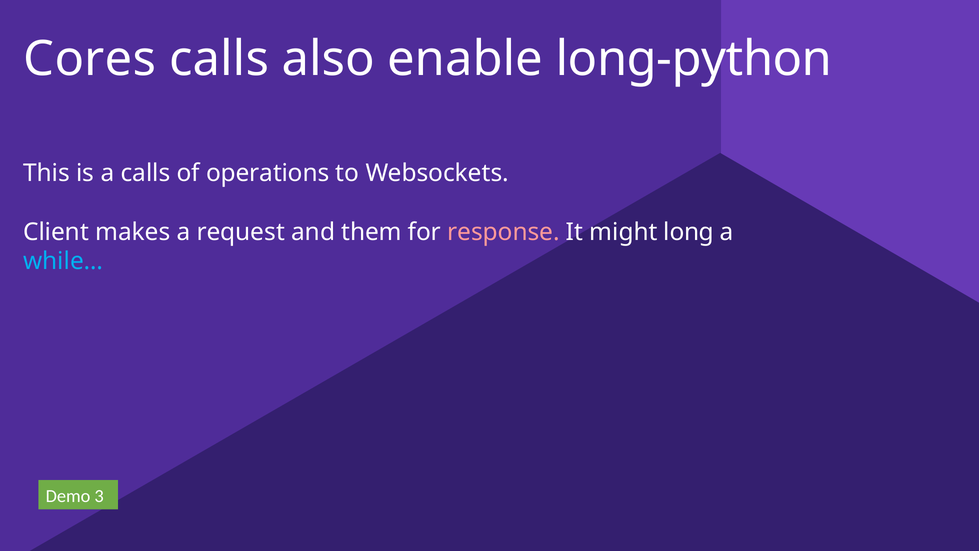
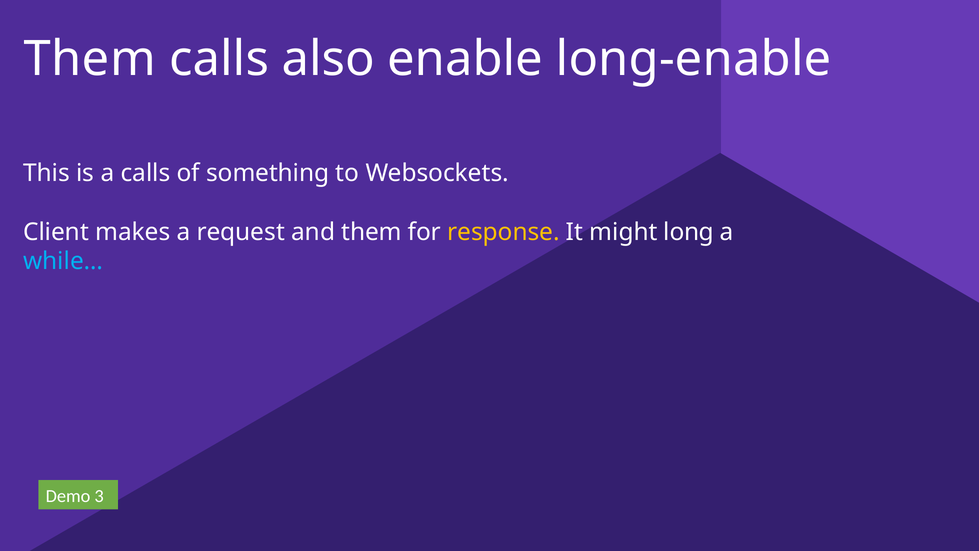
Cores at (90, 59): Cores -> Them
long-python: long-python -> long-enable
operations: operations -> something
response colour: pink -> yellow
